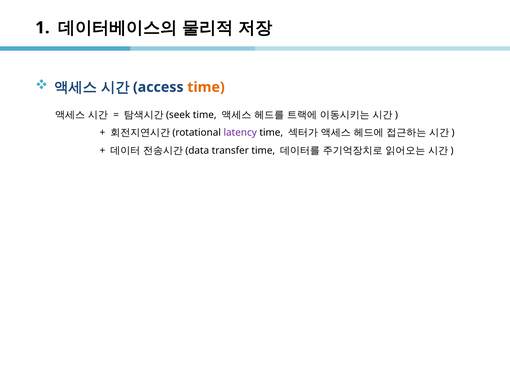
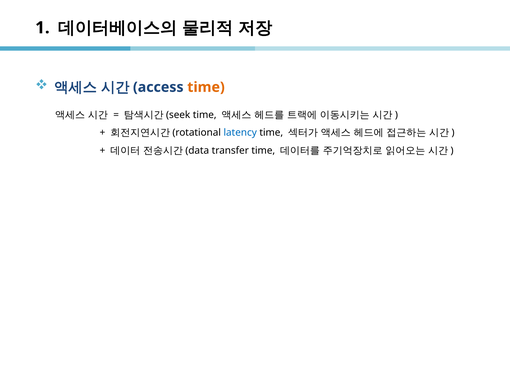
latency colour: purple -> blue
